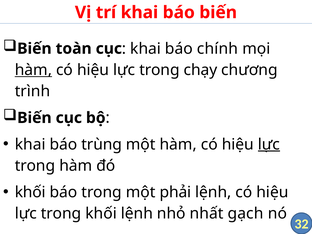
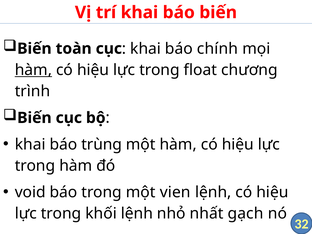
chạy: chạy -> float
lực at (269, 144) underline: present -> none
khối at (30, 192): khối -> void
phải: phải -> vien
